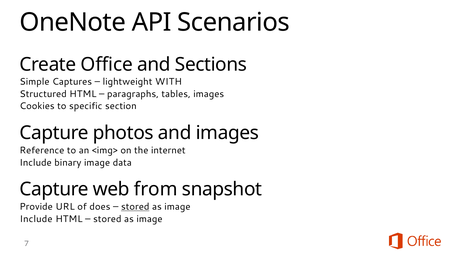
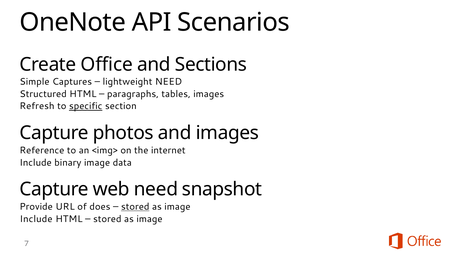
lightweight WITH: WITH -> NEED
Cookies: Cookies -> Refresh
specific underline: none -> present
web from: from -> need
